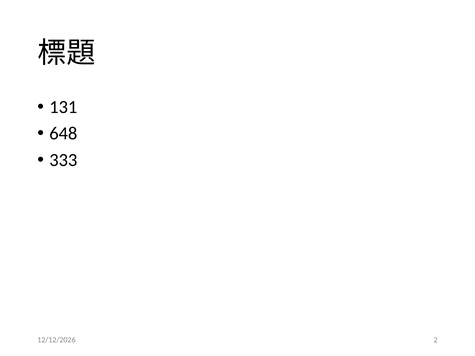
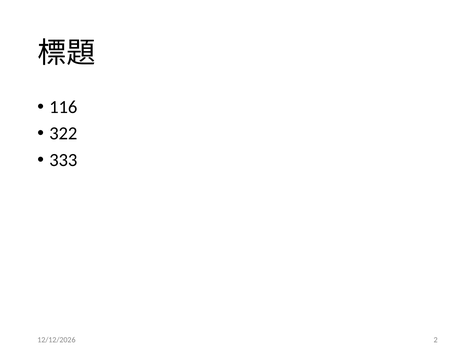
131: 131 -> 116
648: 648 -> 322
